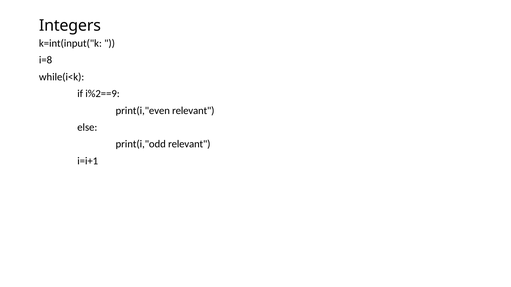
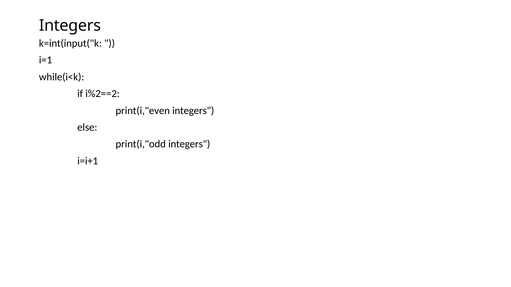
i=8: i=8 -> i=1
i%2==9: i%2==9 -> i%2==2
print(i,"even relevant: relevant -> integers
print(i,"odd relevant: relevant -> integers
